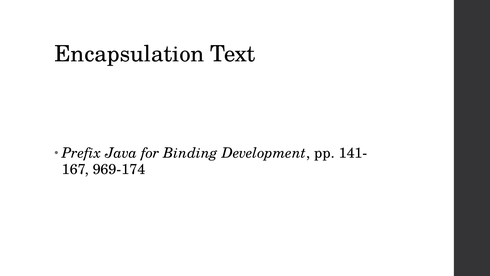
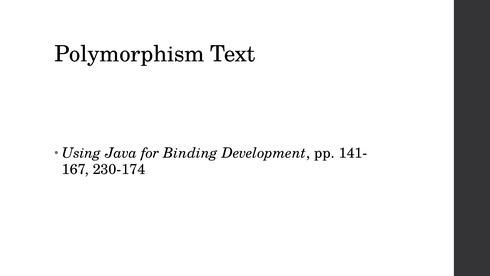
Encapsulation: Encapsulation -> Polymorphism
Prefix: Prefix -> Using
969-174: 969-174 -> 230-174
